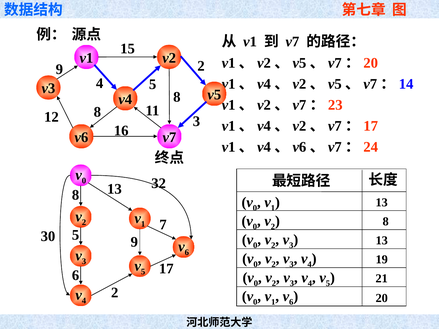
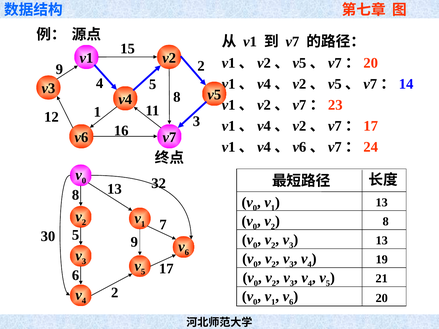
12 8: 8 -> 1
